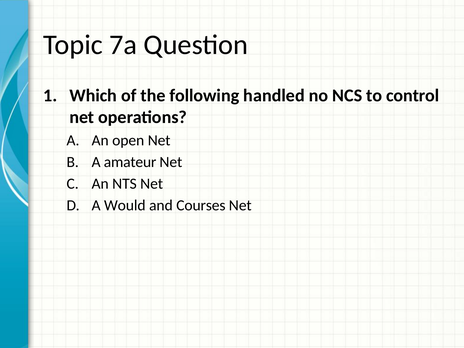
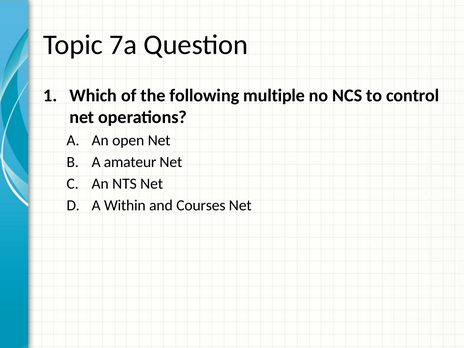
handled: handled -> multiple
Would: Would -> Within
